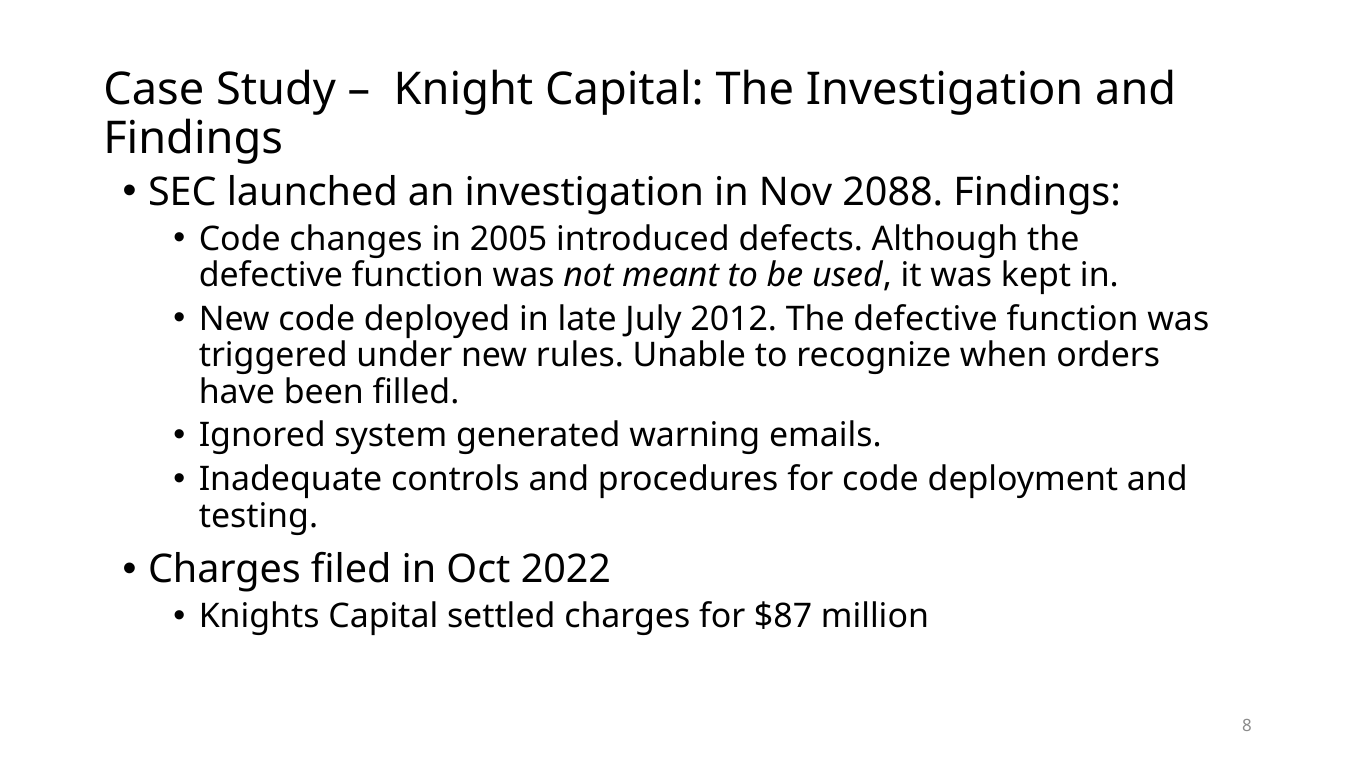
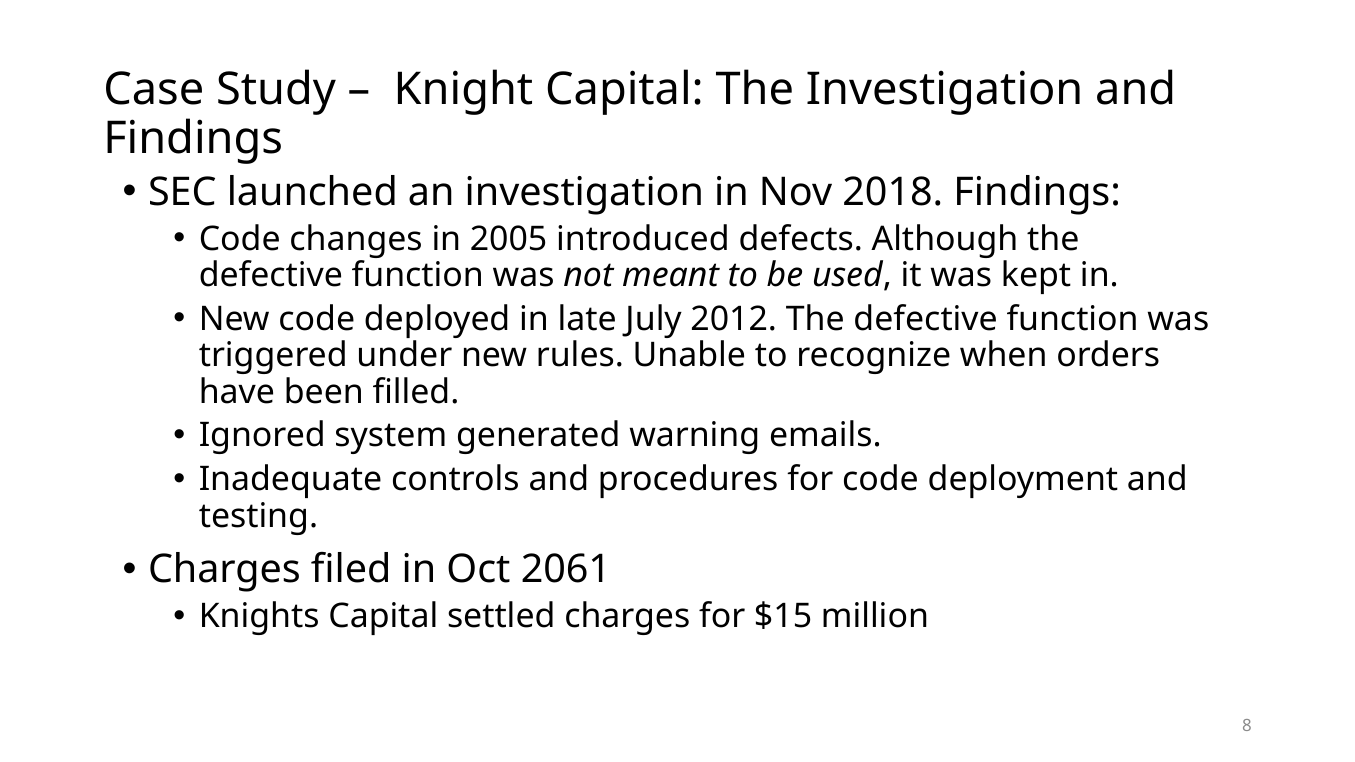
2088: 2088 -> 2018
2022: 2022 -> 2061
$87: $87 -> $15
